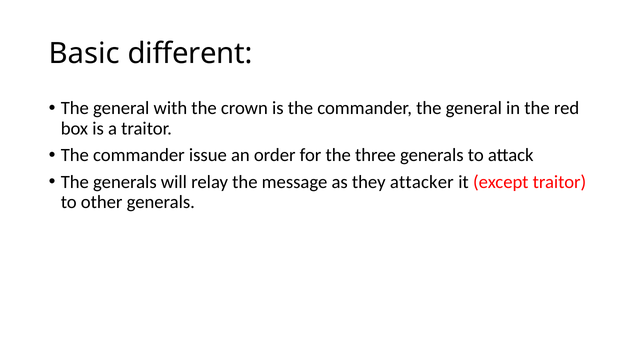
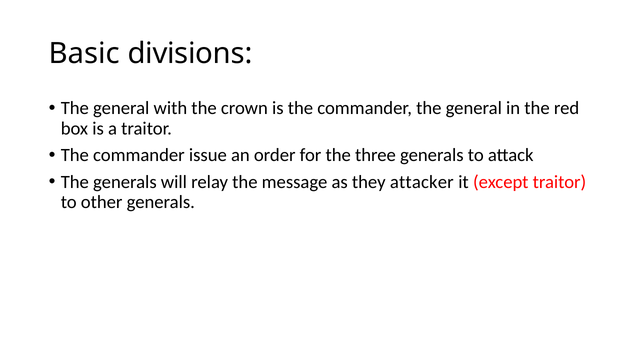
different: different -> divisions
